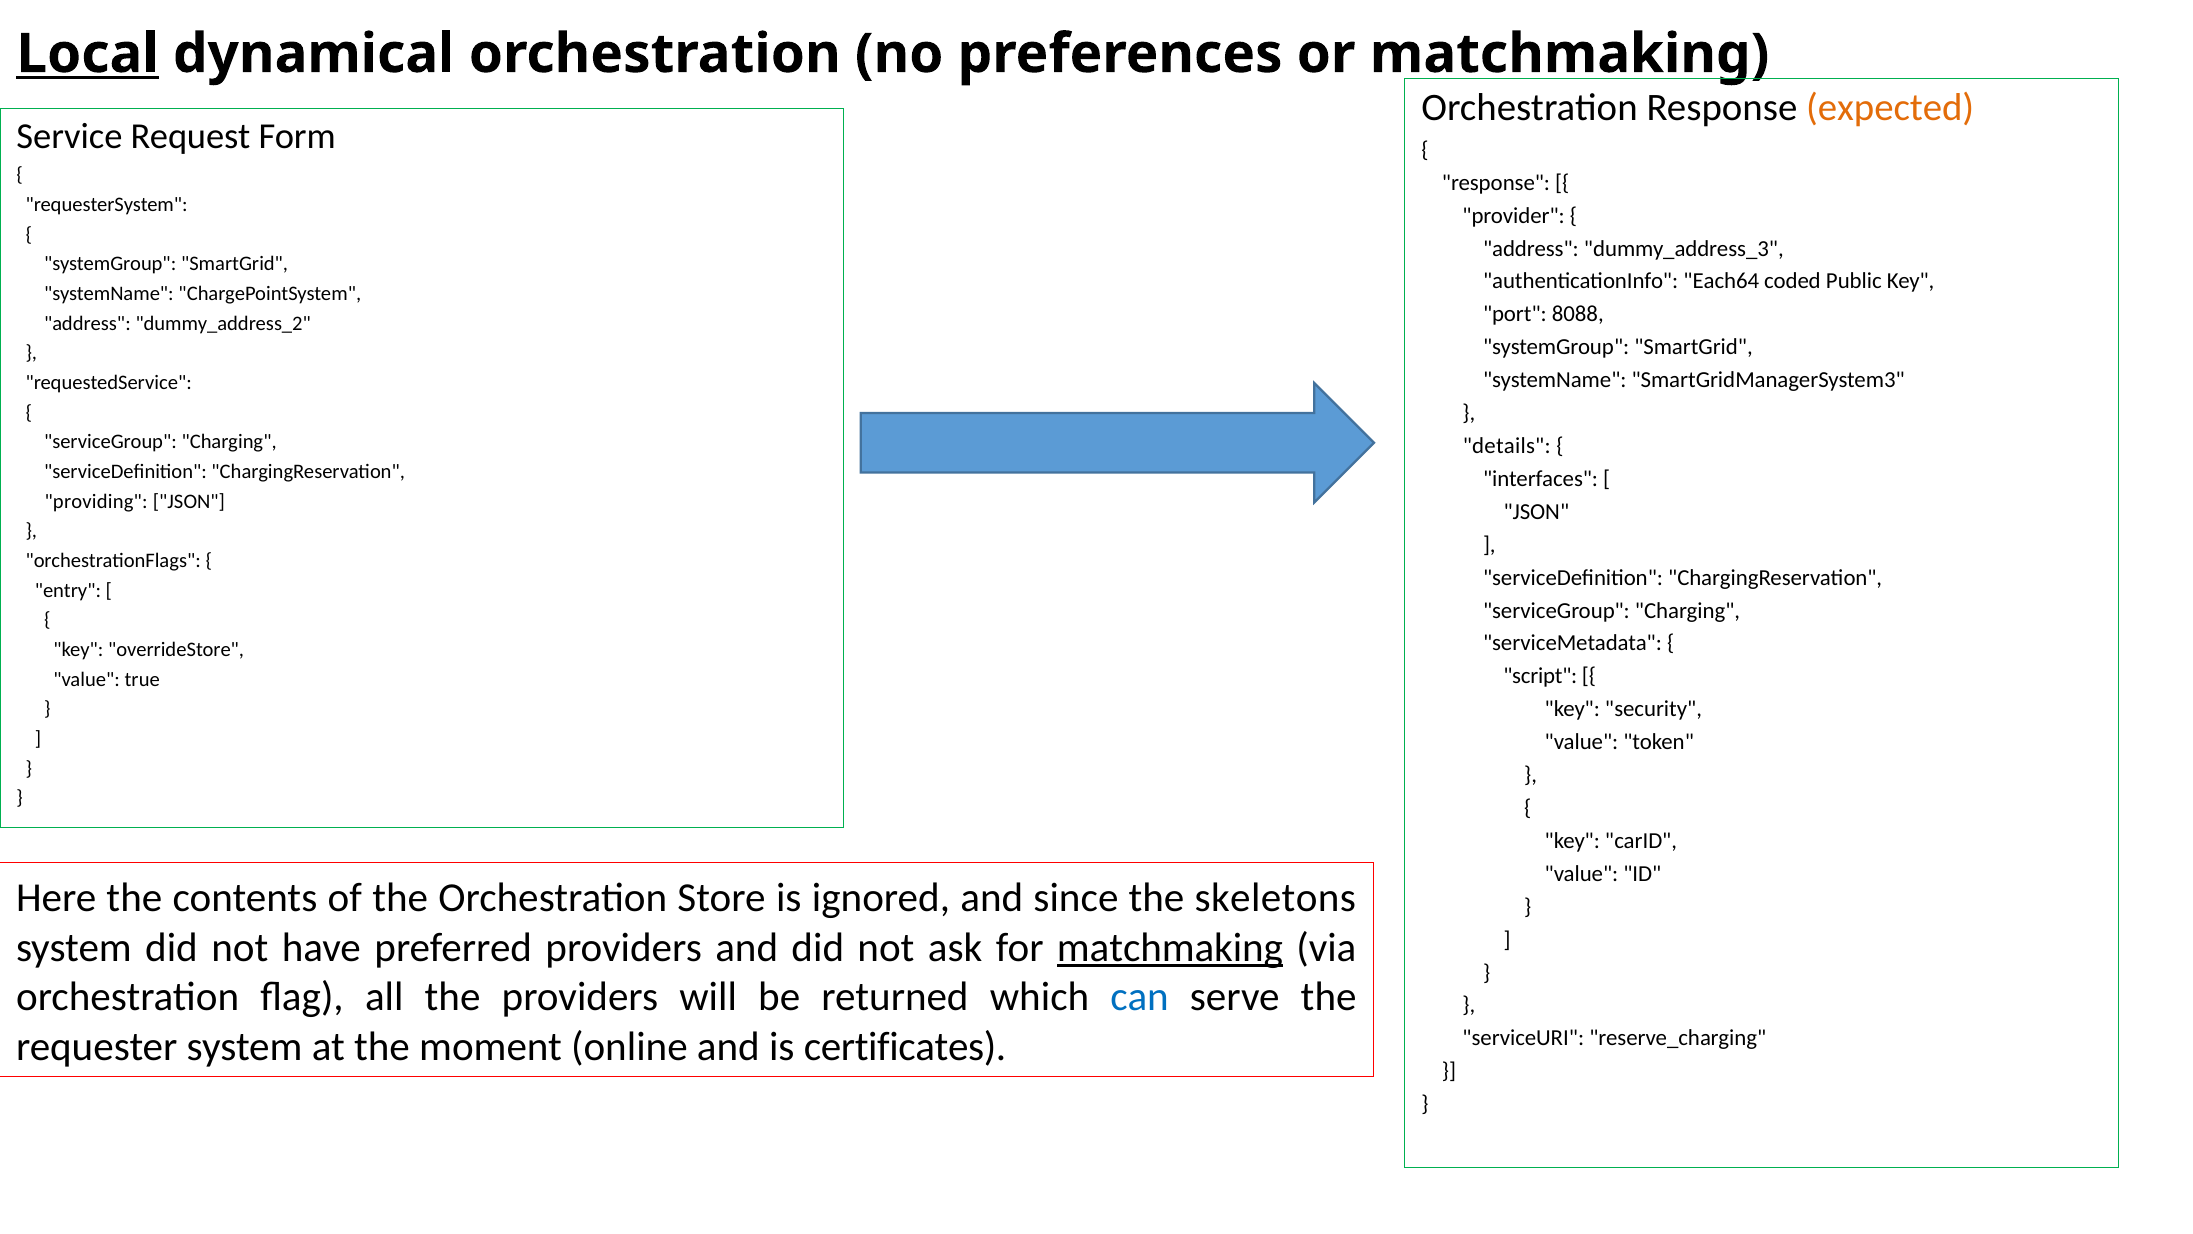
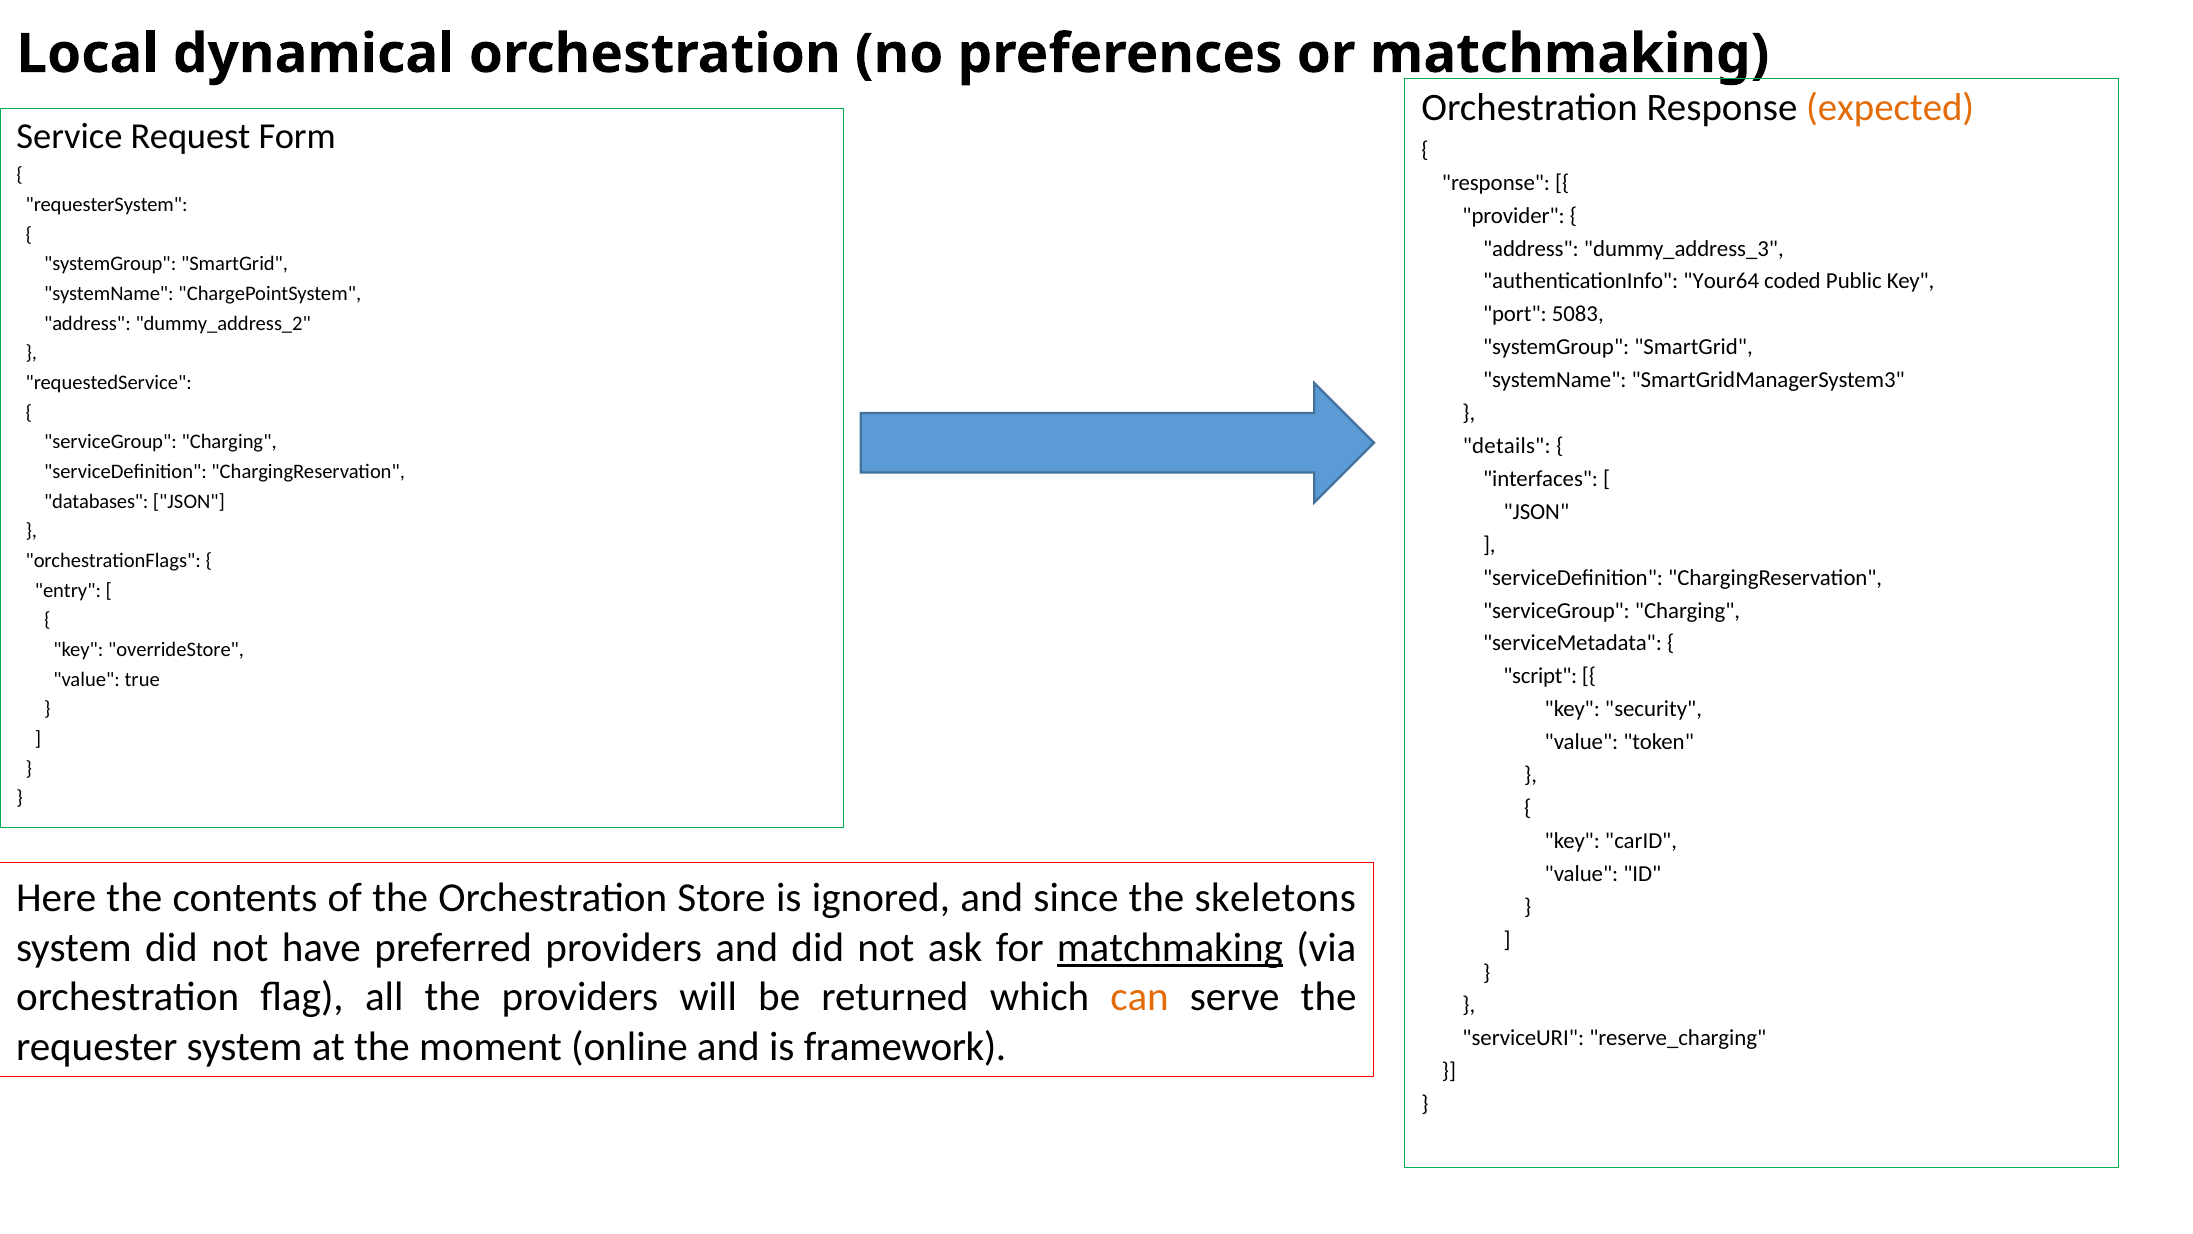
Local underline: present -> none
Each64: Each64 -> Your64
8088: 8088 -> 5083
providing: providing -> databases
can colour: blue -> orange
certificates: certificates -> framework
